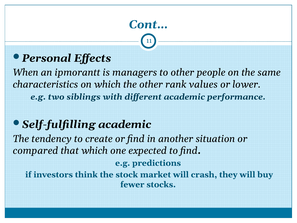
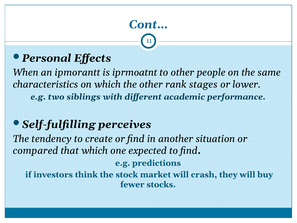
managers: managers -> iprmoatnt
values: values -> stages
Self-fulfilling academic: academic -> perceives
